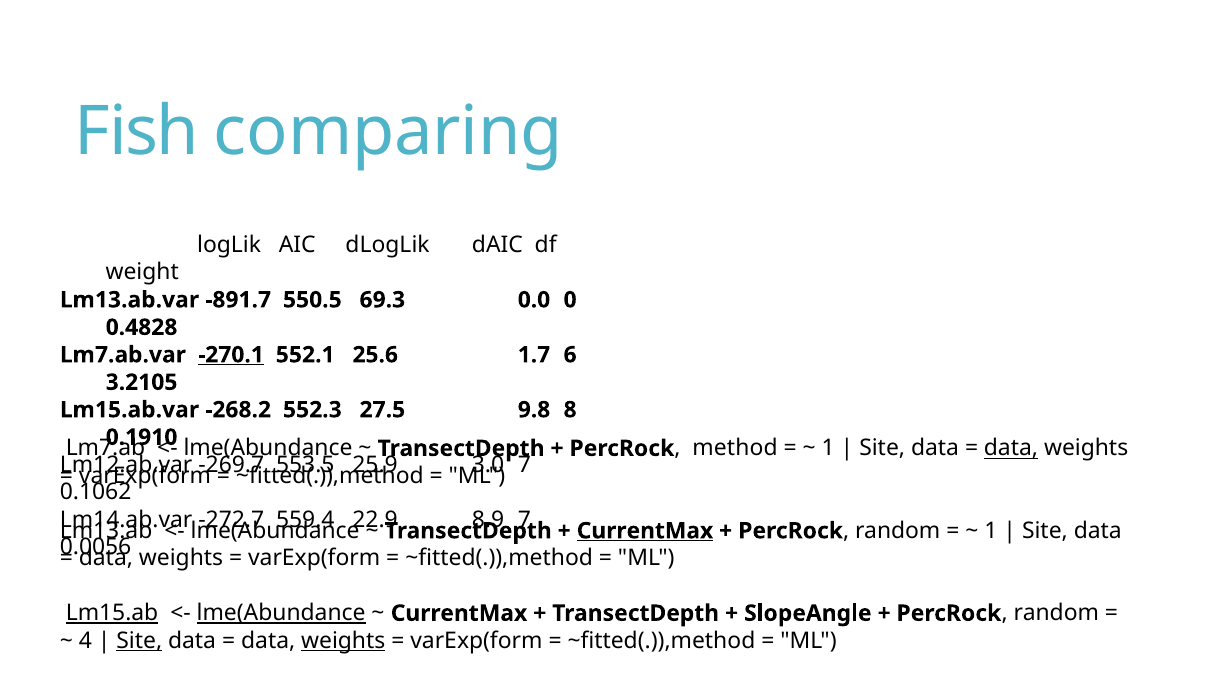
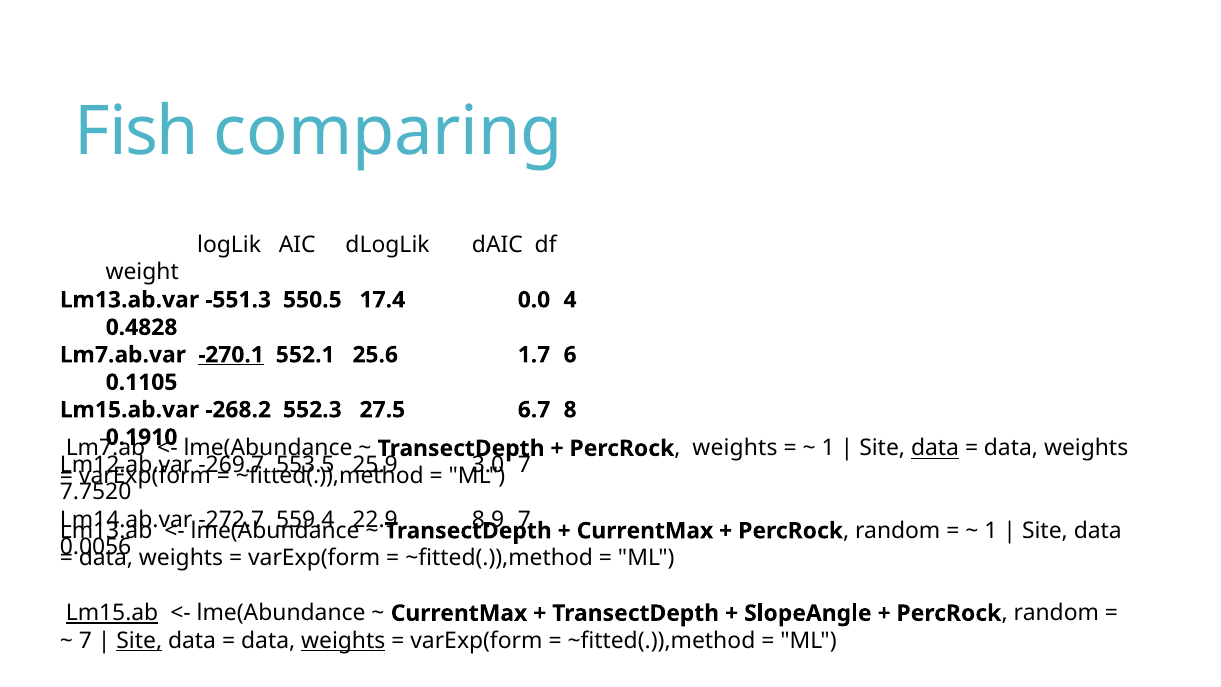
-891.7: -891.7 -> -551.3
69.3: 69.3 -> 17.4
0: 0 -> 4
3.2105: 3.2105 -> 0.1105
9.8: 9.8 -> 6.7
method at (735, 448): method -> weights
data at (935, 448) underline: none -> present
data at (1011, 448) underline: present -> none
0.1062: 0.1062 -> 7.7520
CurrentMax at (645, 531) underline: present -> none
lme(Abundance at (281, 613) underline: present -> none
4 at (85, 641): 4 -> 7
